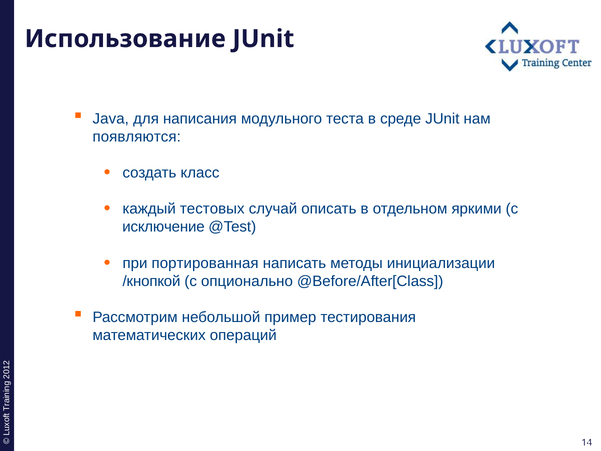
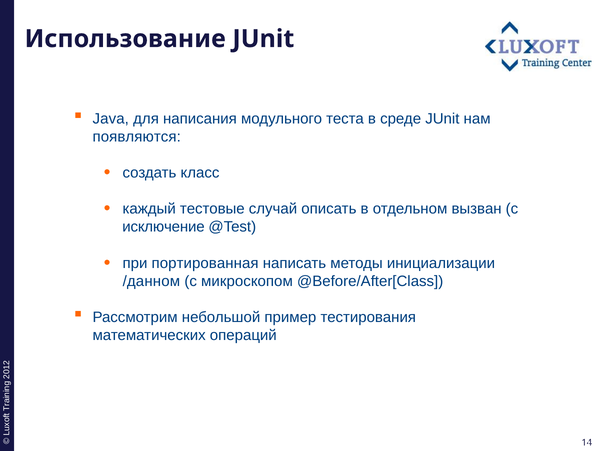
тестовых: тестовых -> тестовые
яркими: яркими -> вызван
/кнопкой: /кнопкой -> /данном
опционально: опционально -> микроскопом
